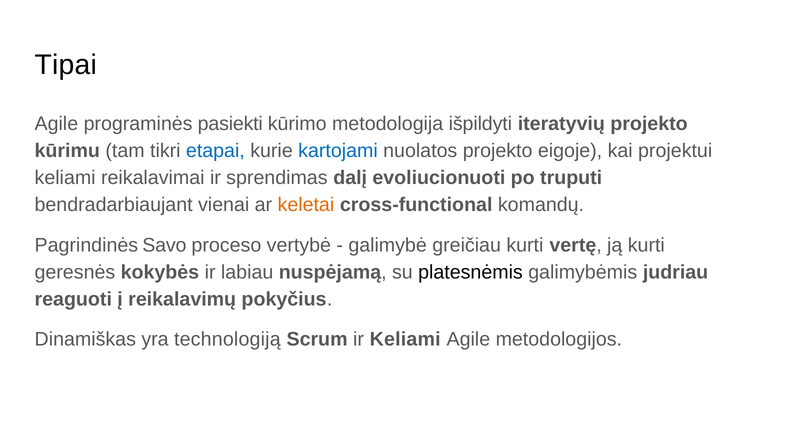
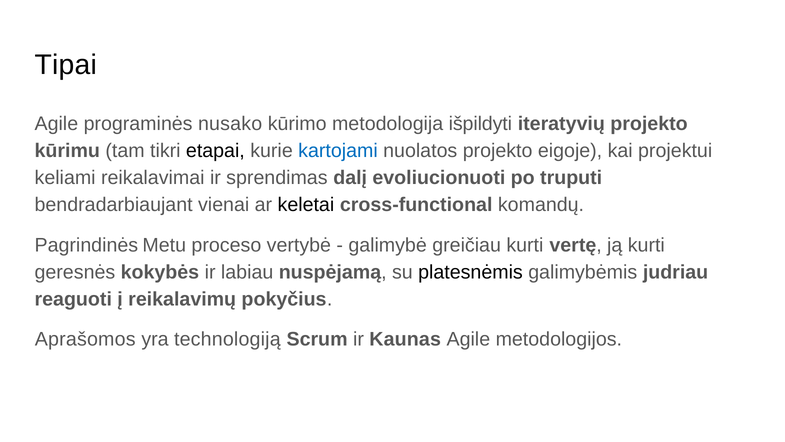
pasiekti: pasiekti -> nusako
etapai colour: blue -> black
keletai colour: orange -> black
Savo: Savo -> Metu
Dinamiškas: Dinamiškas -> Aprašomos
ir Keliami: Keliami -> Kaunas
